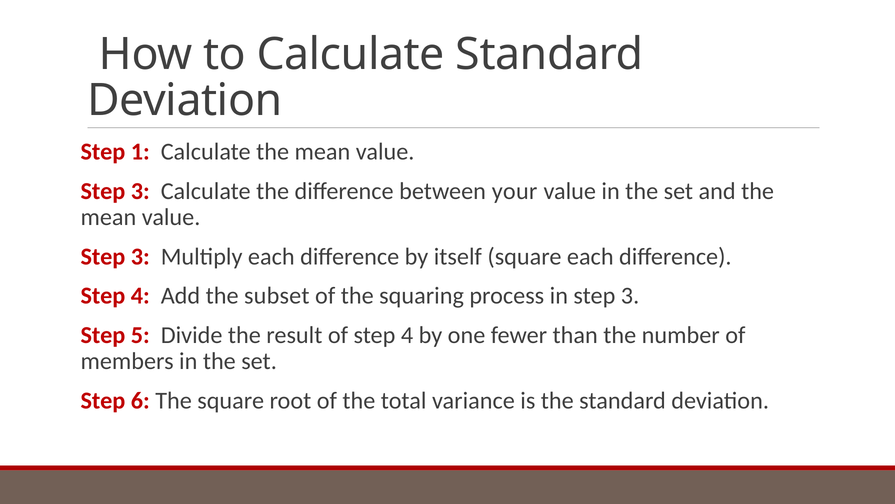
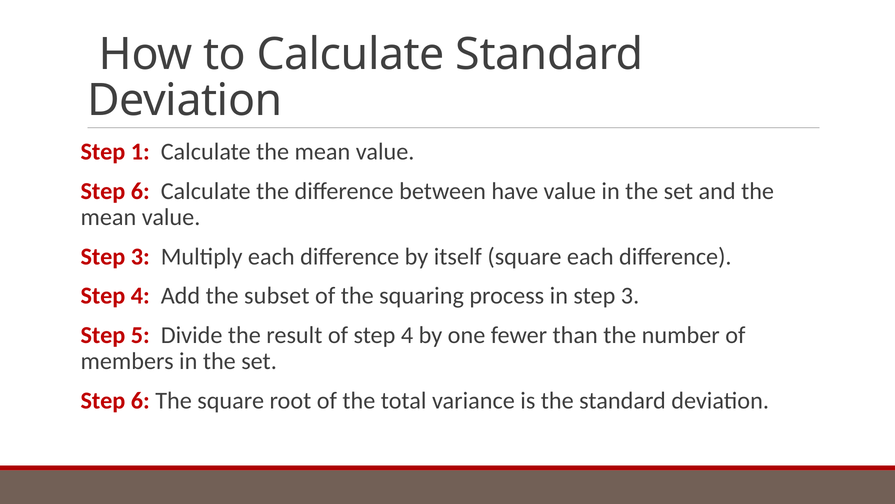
3 at (140, 191): 3 -> 6
your: your -> have
